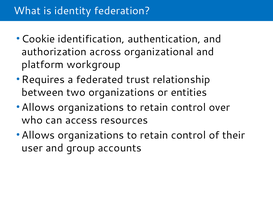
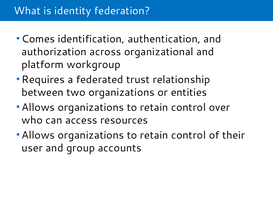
Cookie: Cookie -> Comes
